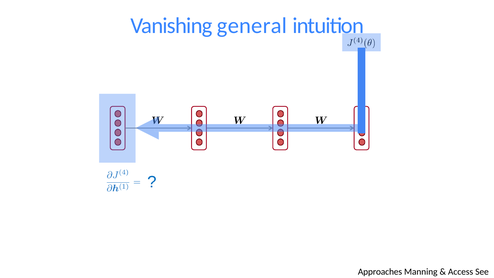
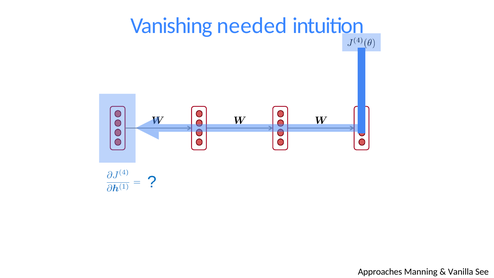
general: general -> needed
Access: Access -> Vanilla
